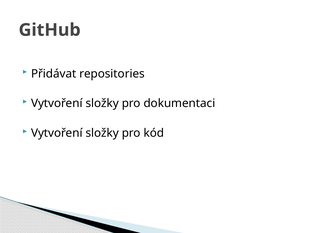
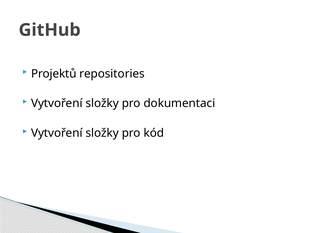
Přidávat: Přidávat -> Projektů
